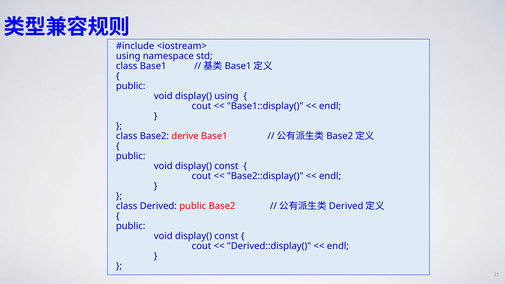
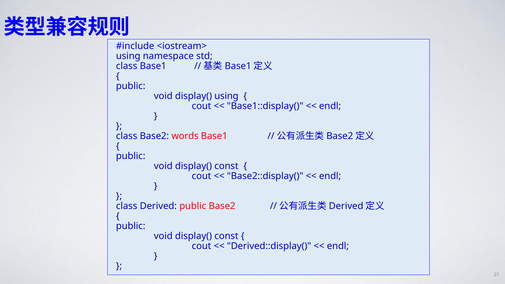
derive: derive -> words
